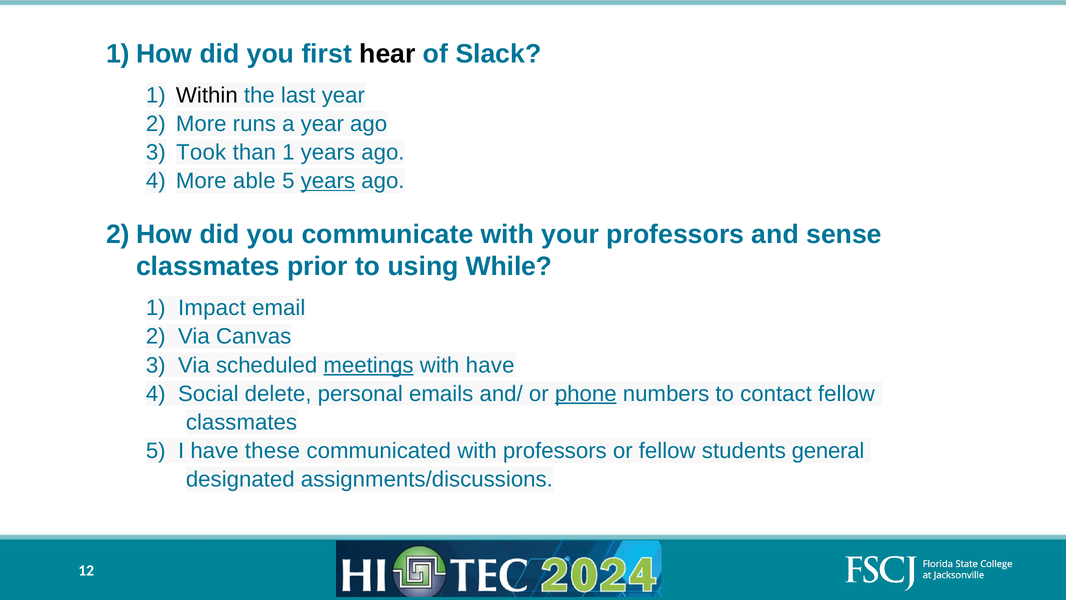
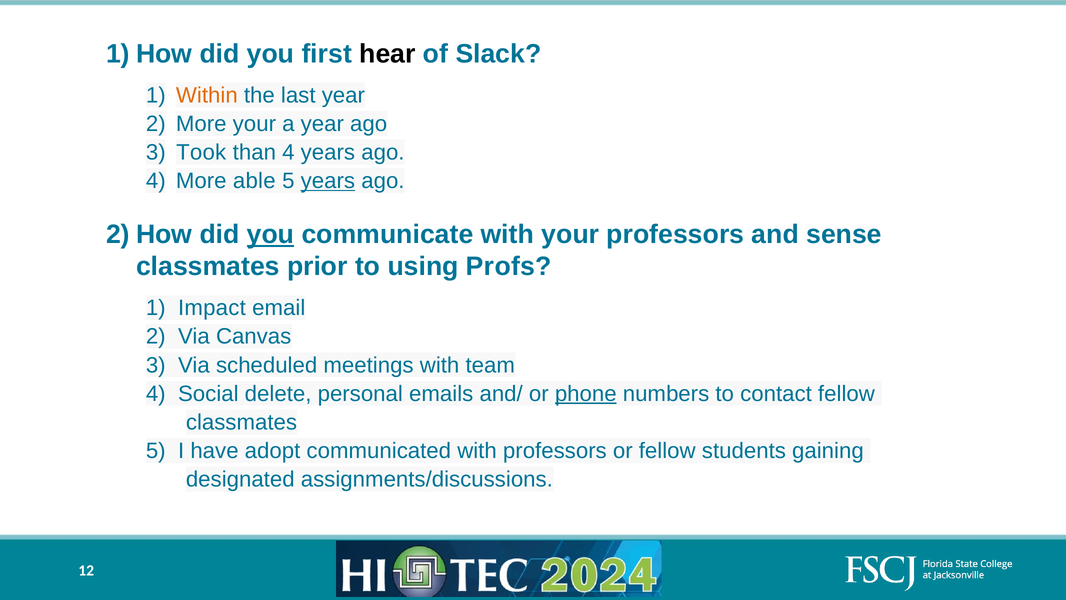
Within colour: black -> orange
More runs: runs -> your
than 1: 1 -> 4
you at (271, 234) underline: none -> present
While: While -> Profs
meetings underline: present -> none
with have: have -> team
these: these -> adopt
general: general -> gaining
